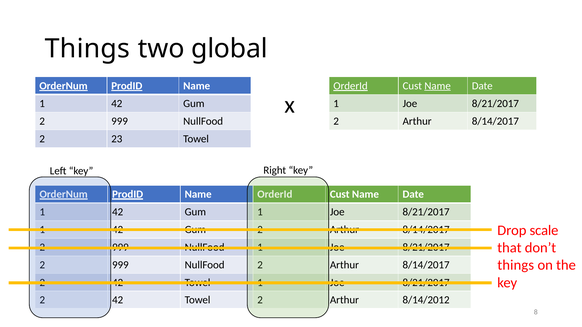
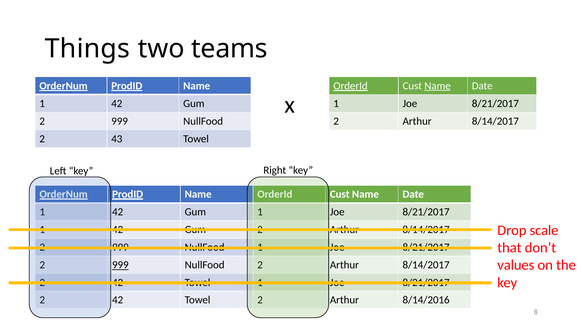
global: global -> teams
23: 23 -> 43
things at (516, 265): things -> values
999 at (120, 265) underline: none -> present
8/14/2012: 8/14/2012 -> 8/14/2016
